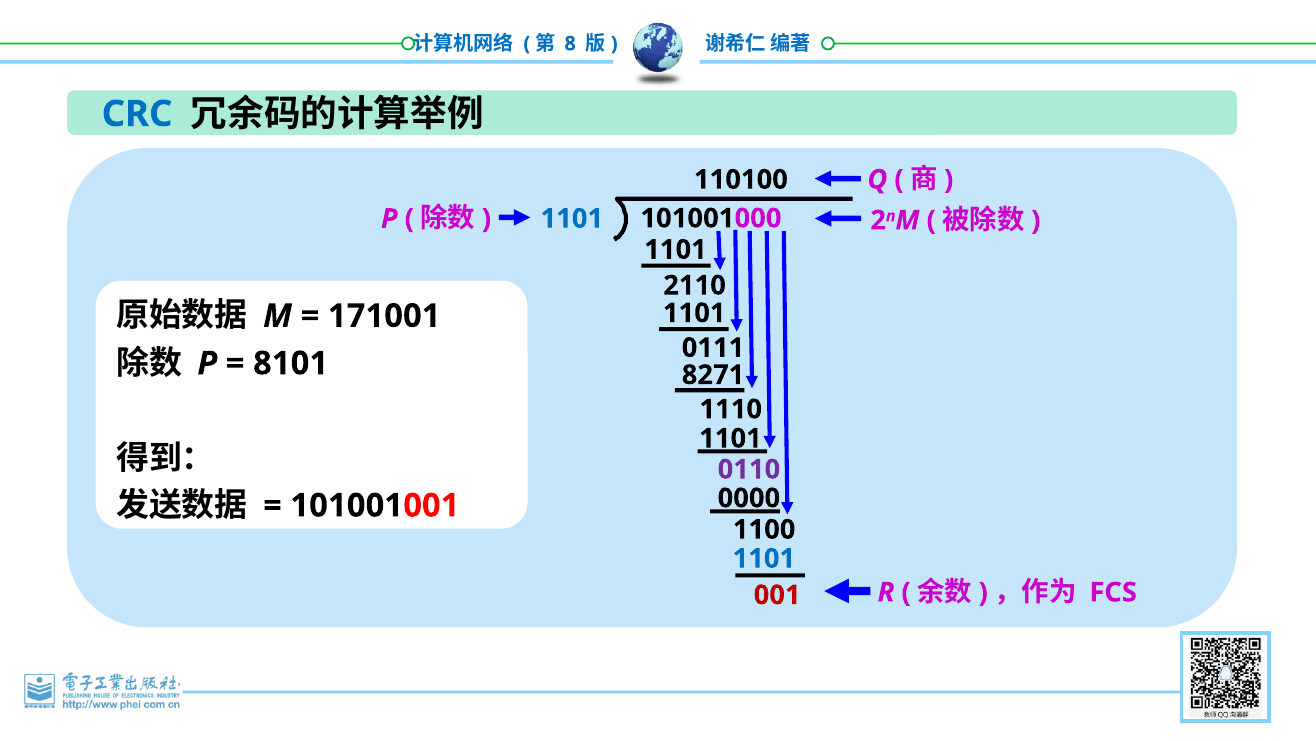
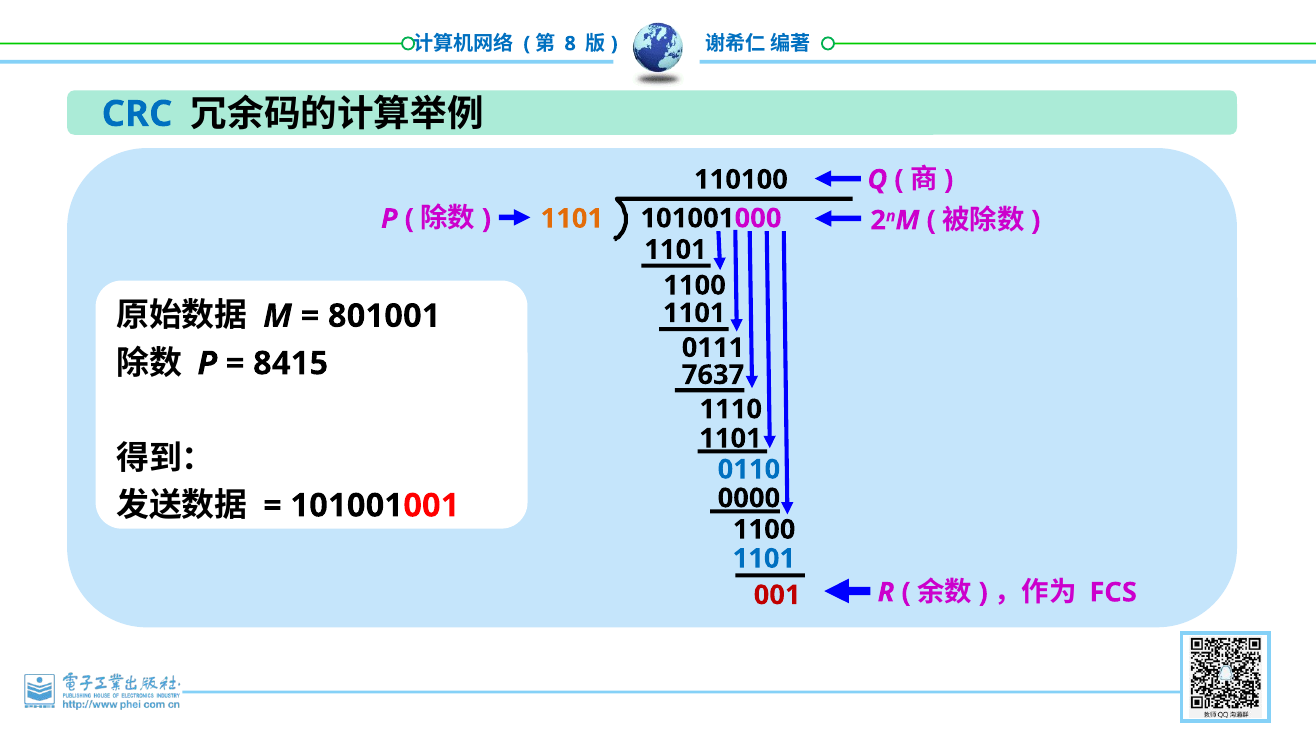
1101 at (572, 218) colour: blue -> orange
2110 at (695, 285): 2110 -> 1100
171001: 171001 -> 801001
8101: 8101 -> 8415
8271: 8271 -> 7637
0110 colour: purple -> blue
